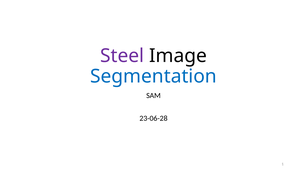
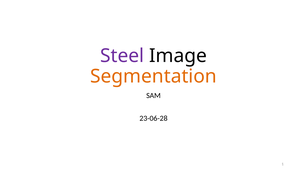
Segmentation colour: blue -> orange
